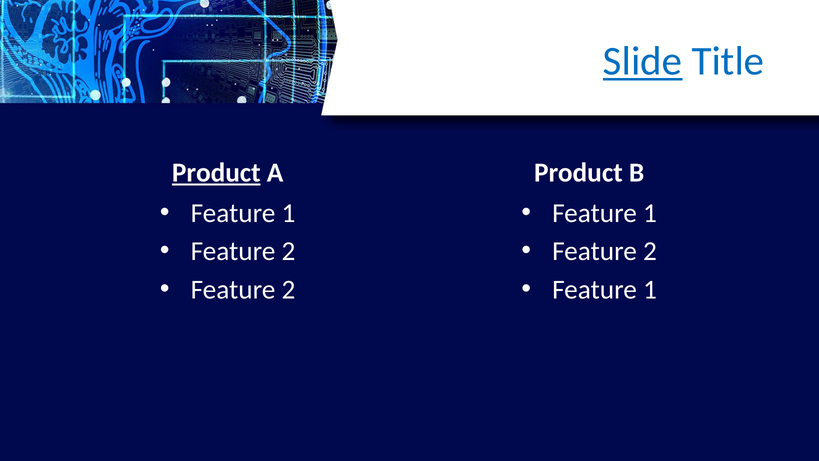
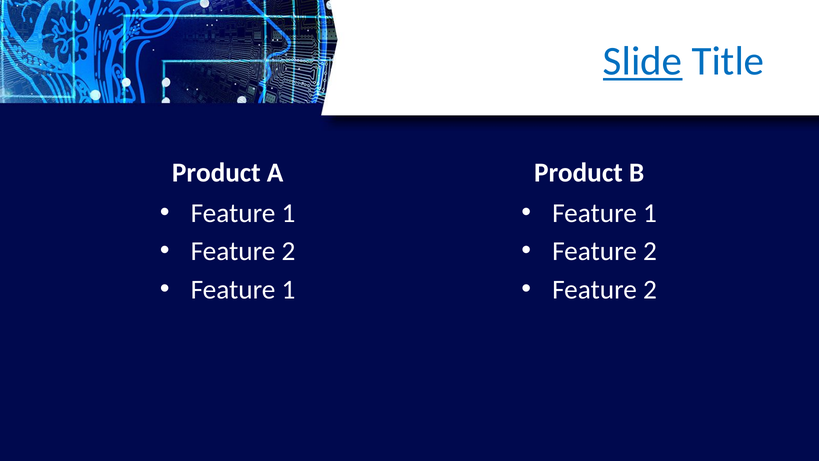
Product at (216, 173) underline: present -> none
2 at (288, 289): 2 -> 1
1 at (650, 289): 1 -> 2
